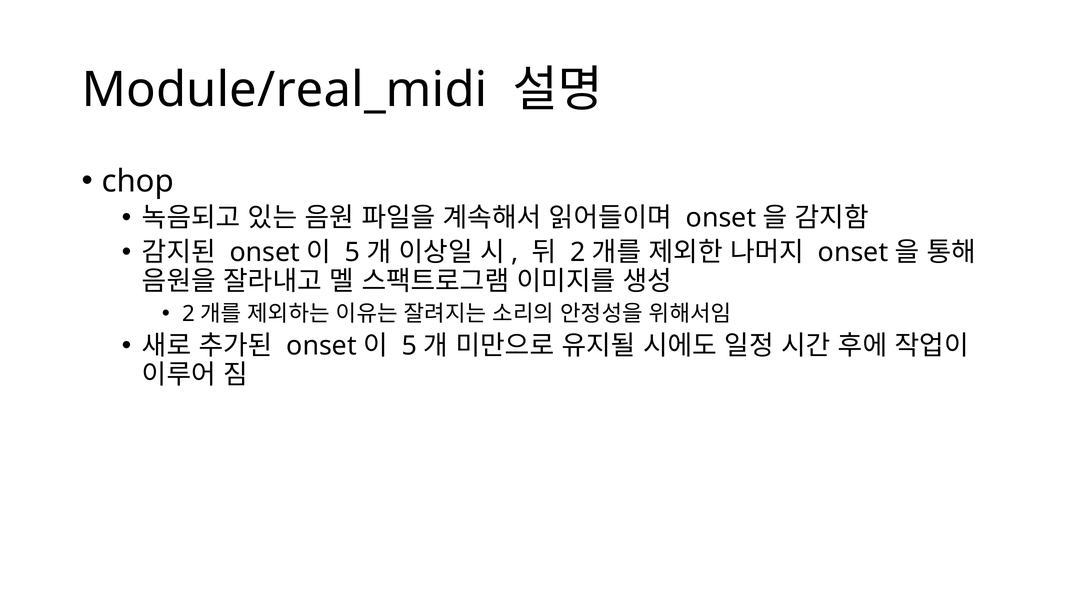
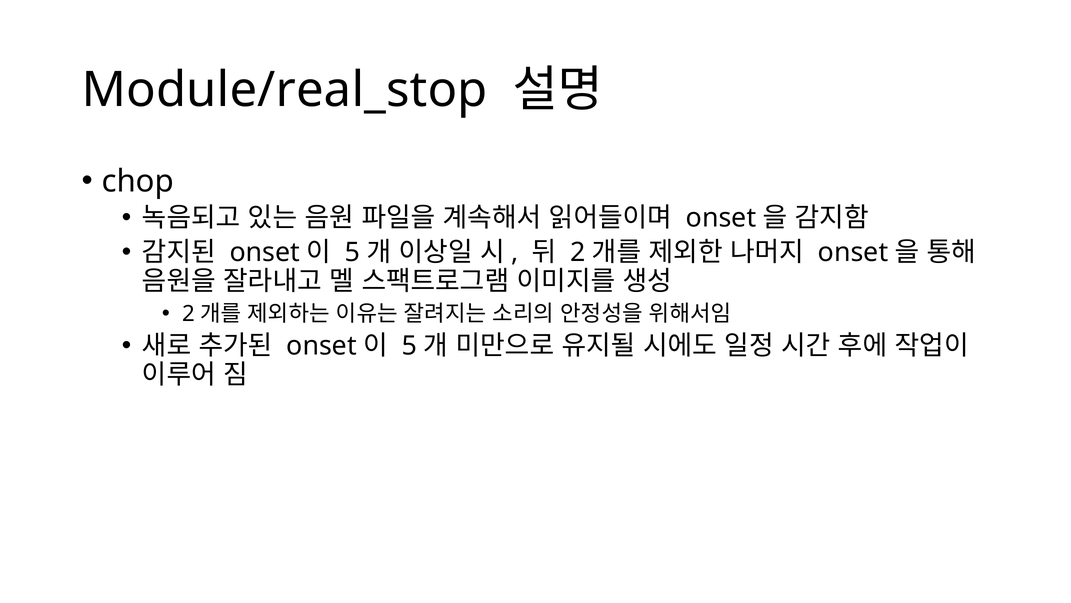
Module/real_midi: Module/real_midi -> Module/real_stop
